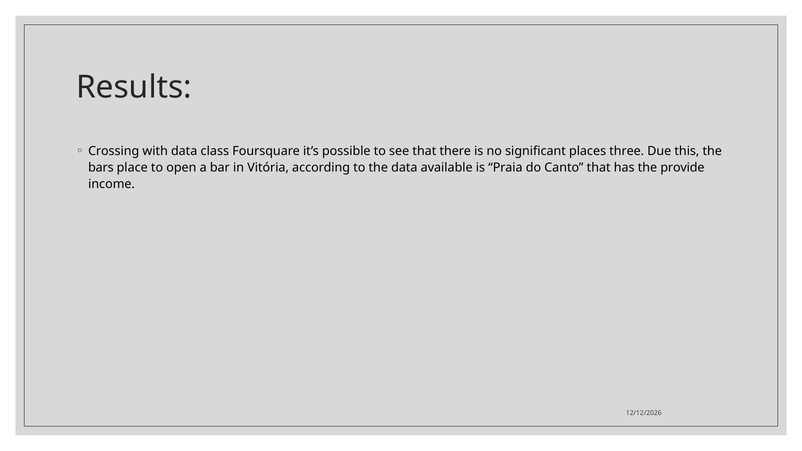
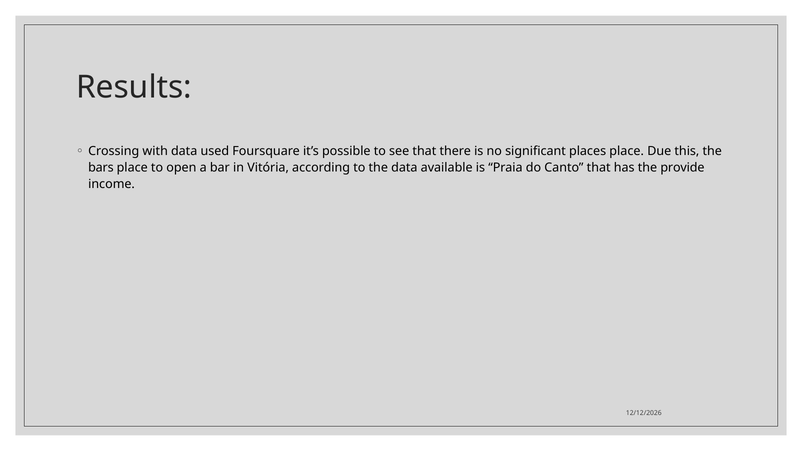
class: class -> used
places three: three -> place
